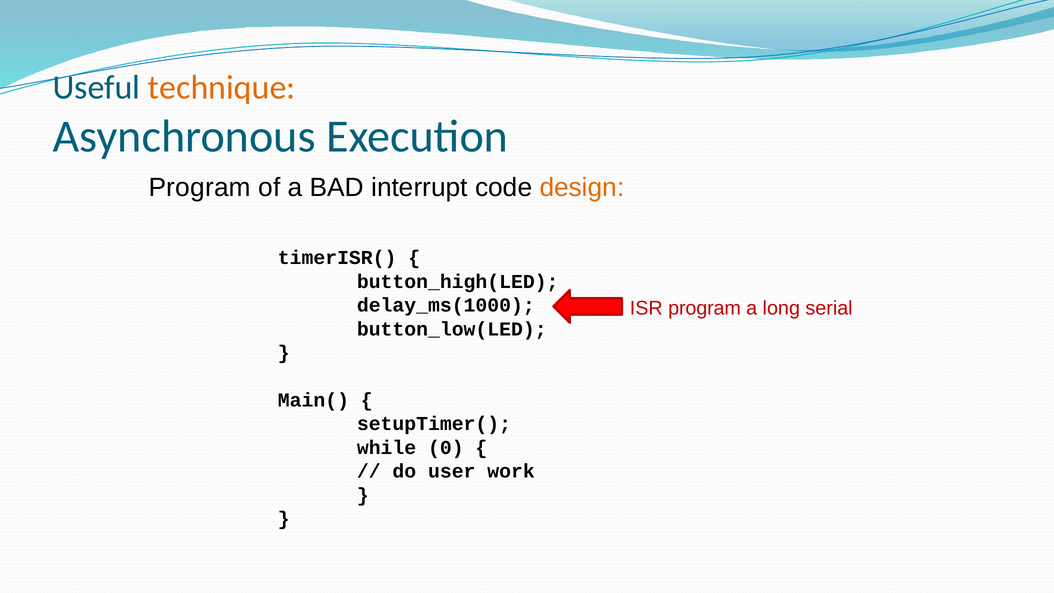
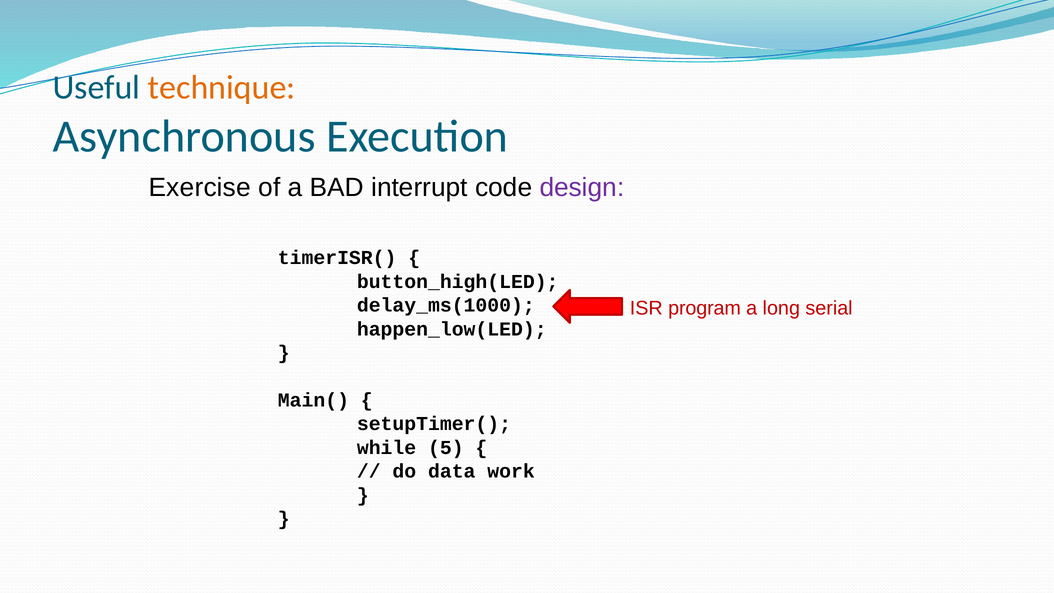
Program at (200, 187): Program -> Exercise
design colour: orange -> purple
button_low(LED: button_low(LED -> happen_low(LED
0: 0 -> 5
user: user -> data
